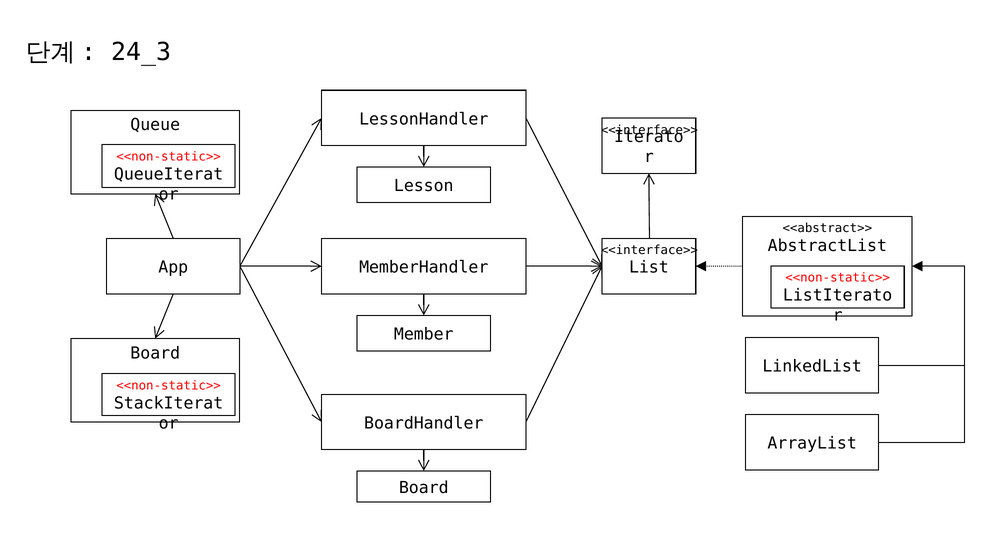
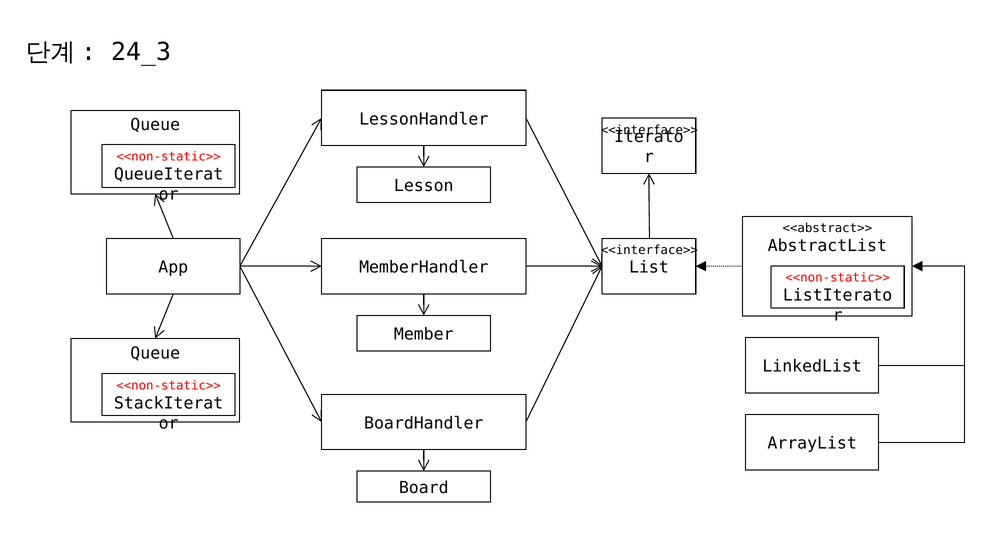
Board at (155, 353): Board -> Queue
